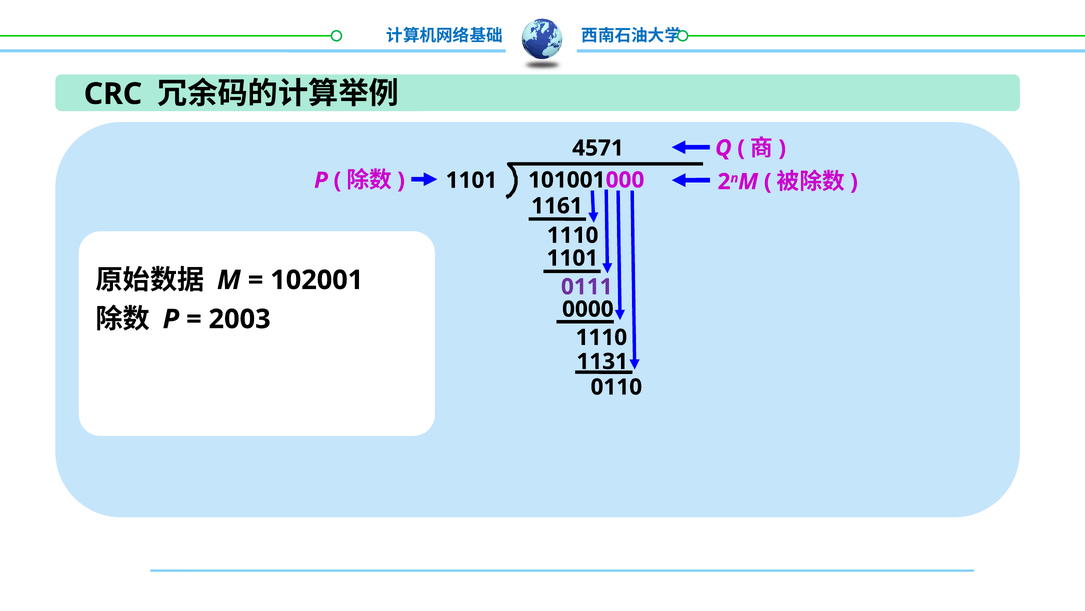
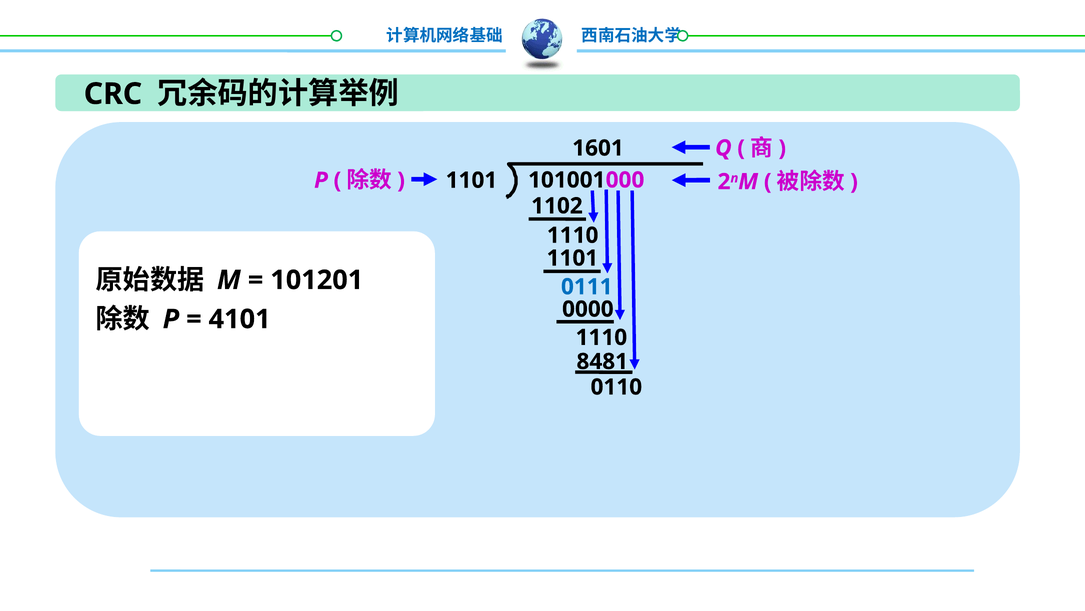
4571: 4571 -> 1601
1161: 1161 -> 1102
102001: 102001 -> 101201
0111 colour: purple -> blue
2003: 2003 -> 4101
1131: 1131 -> 8481
